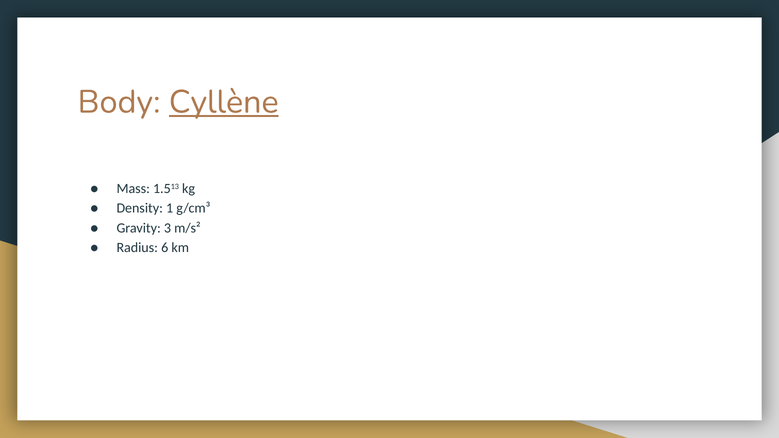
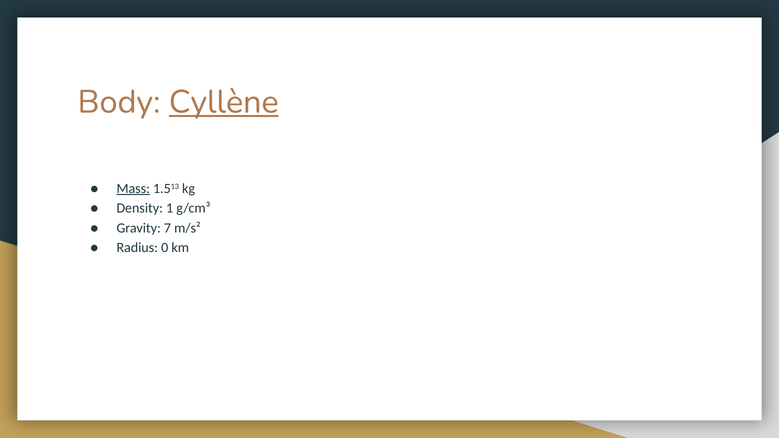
Mass underline: none -> present
3: 3 -> 7
6: 6 -> 0
